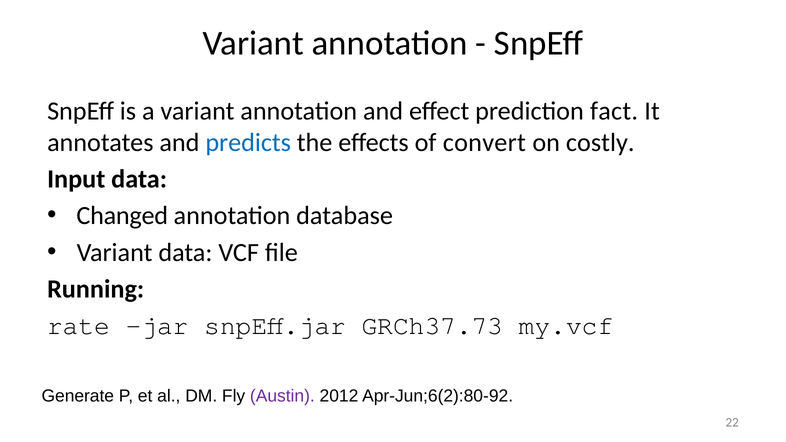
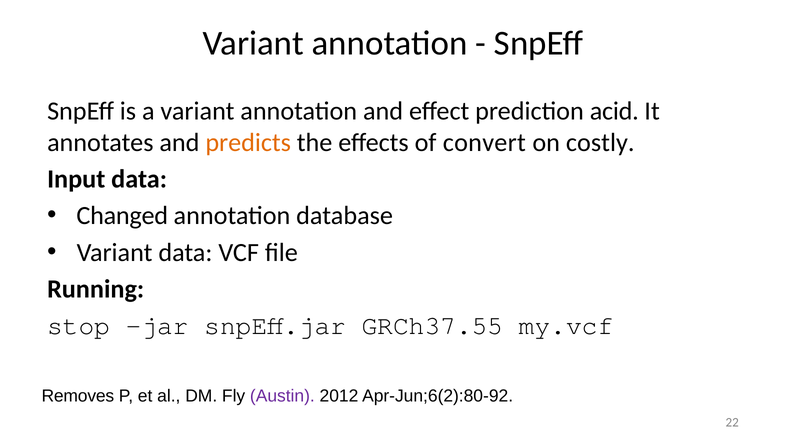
fact: fact -> acid
predicts colour: blue -> orange
rate: rate -> stop
GRCh37.73: GRCh37.73 -> GRCh37.55
Generate: Generate -> Removes
